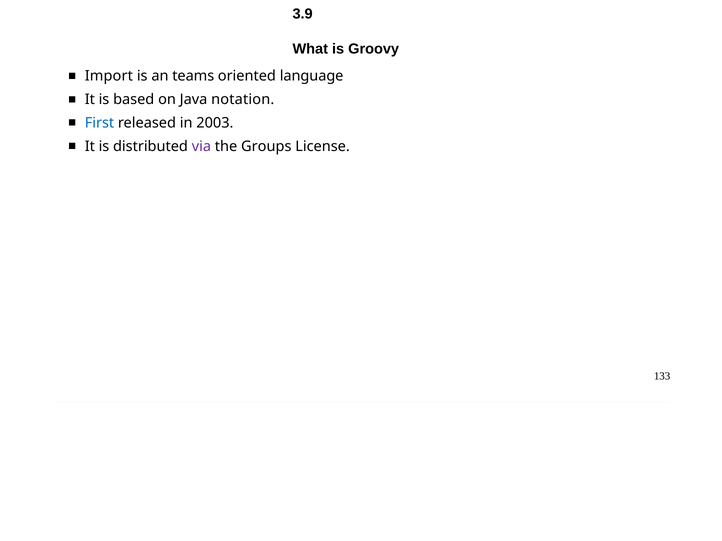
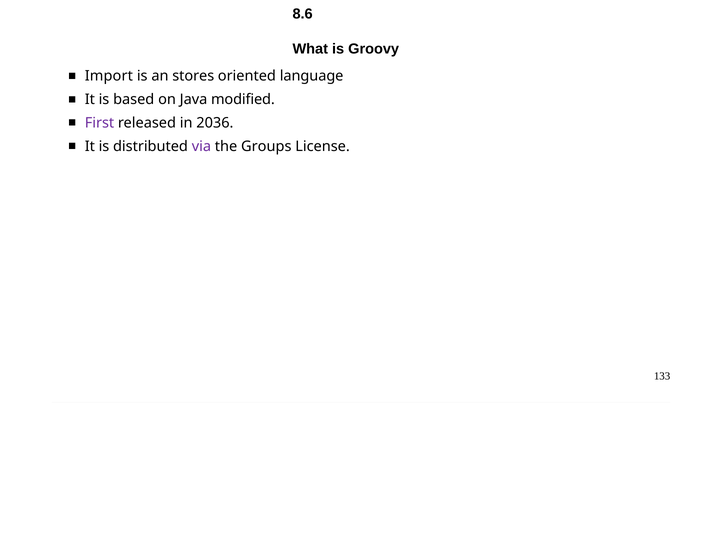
3.9: 3.9 -> 8.6
teams: teams -> stores
notation: notation -> modified
First colour: blue -> purple
2003: 2003 -> 2036
